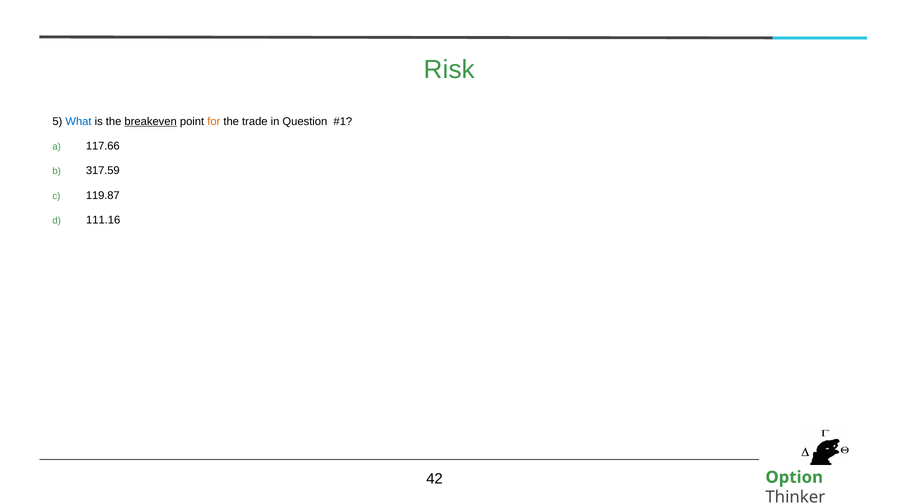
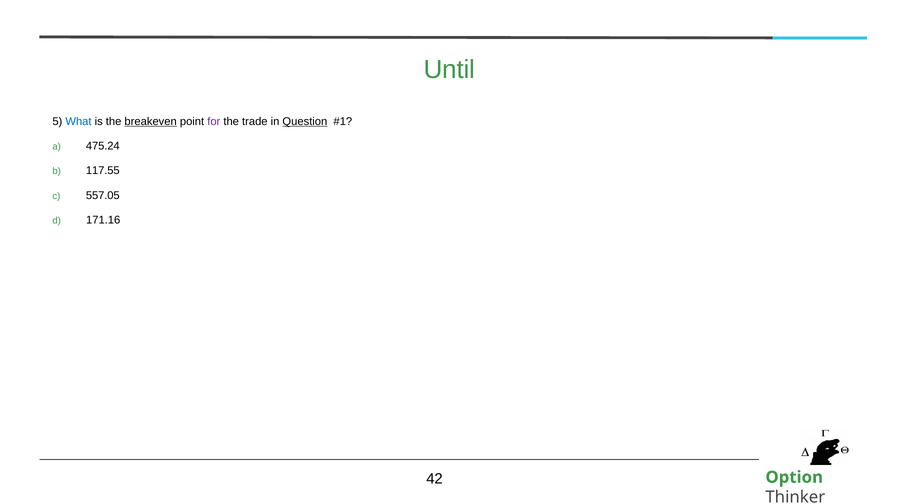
Risk: Risk -> Until
for colour: orange -> purple
Question underline: none -> present
117.66: 117.66 -> 475.24
317.59: 317.59 -> 117.55
119.87: 119.87 -> 557.05
111.16: 111.16 -> 171.16
